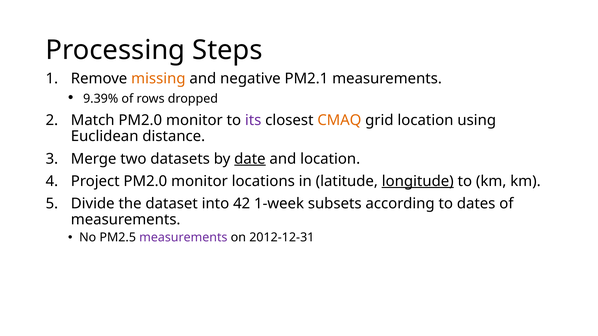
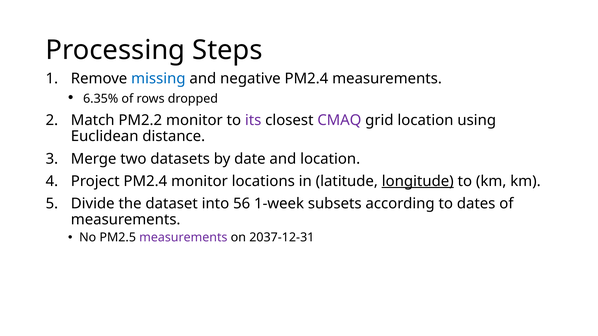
missing colour: orange -> blue
negative PM2.1: PM2.1 -> PM2.4
9.39%: 9.39% -> 6.35%
Match PM2.0: PM2.0 -> PM2.2
CMAQ colour: orange -> purple
date underline: present -> none
Project PM2.0: PM2.0 -> PM2.4
42: 42 -> 56
2012-12-31: 2012-12-31 -> 2037-12-31
